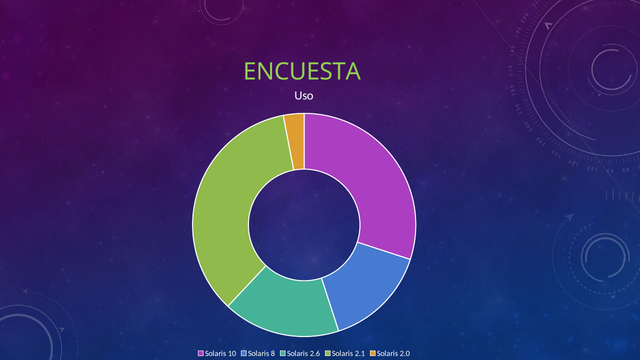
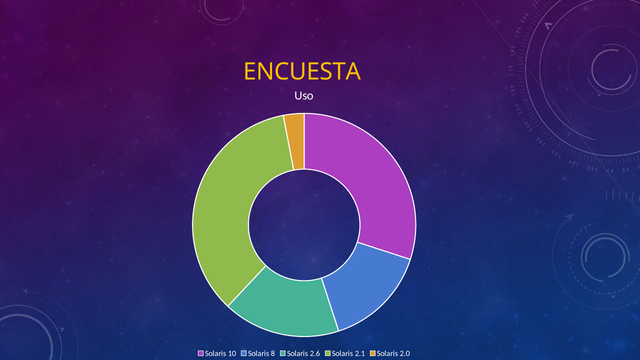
ENCUESTA colour: light green -> yellow
